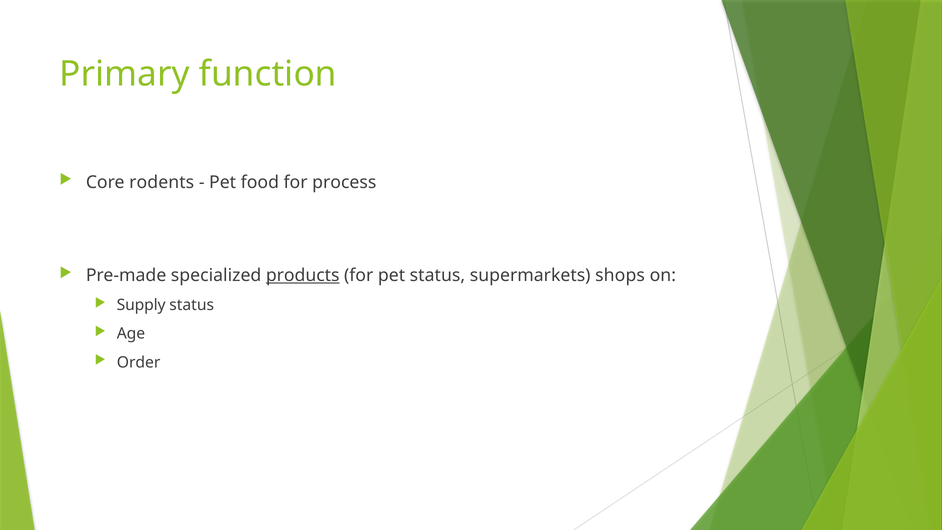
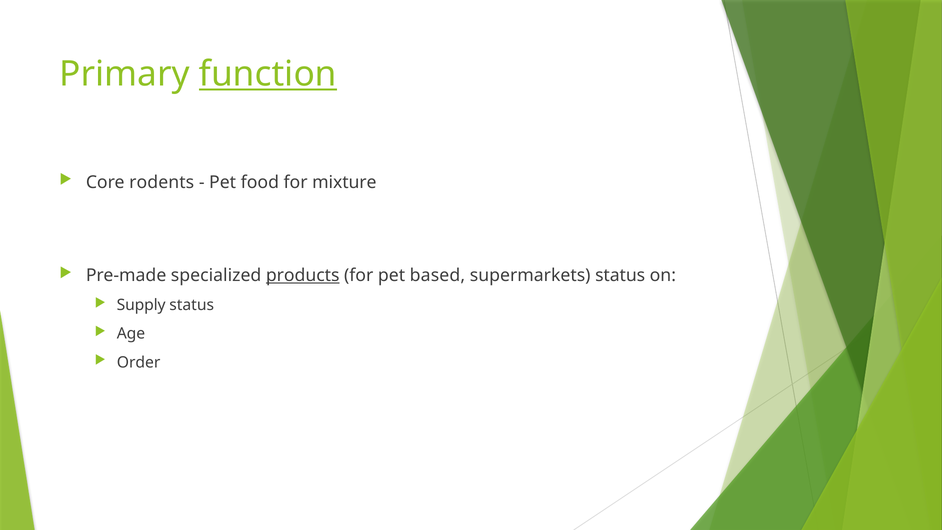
function underline: none -> present
process: process -> mixture
pet status: status -> based
supermarkets shops: shops -> status
